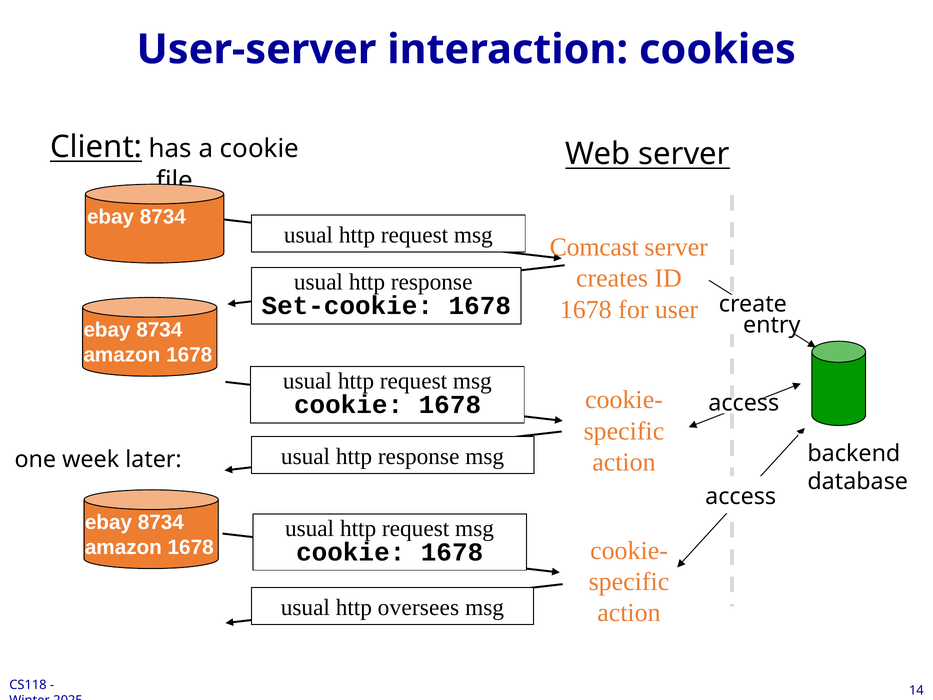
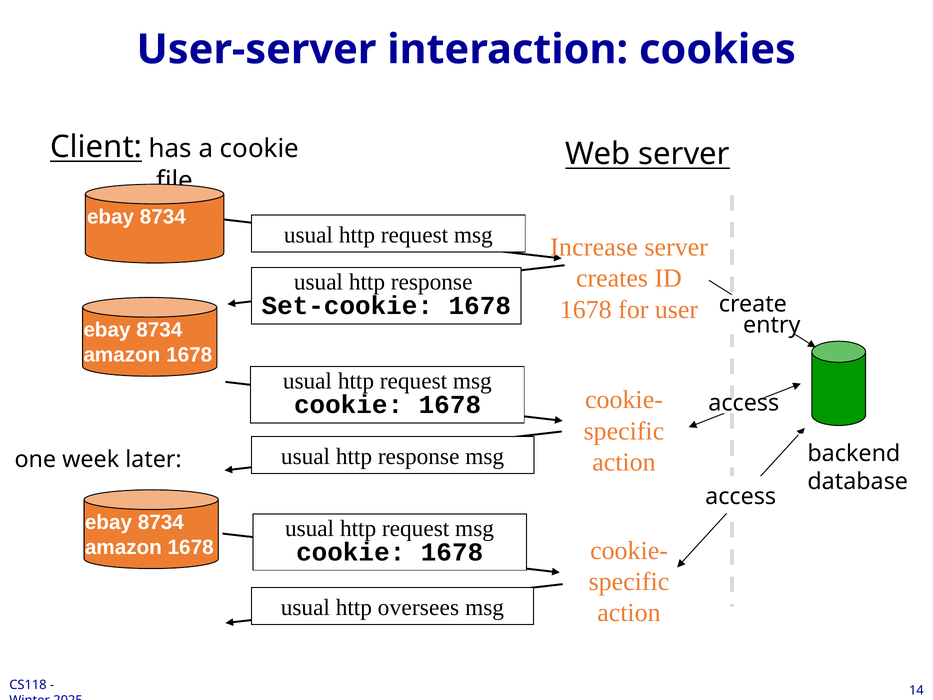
Comcast: Comcast -> Increase
